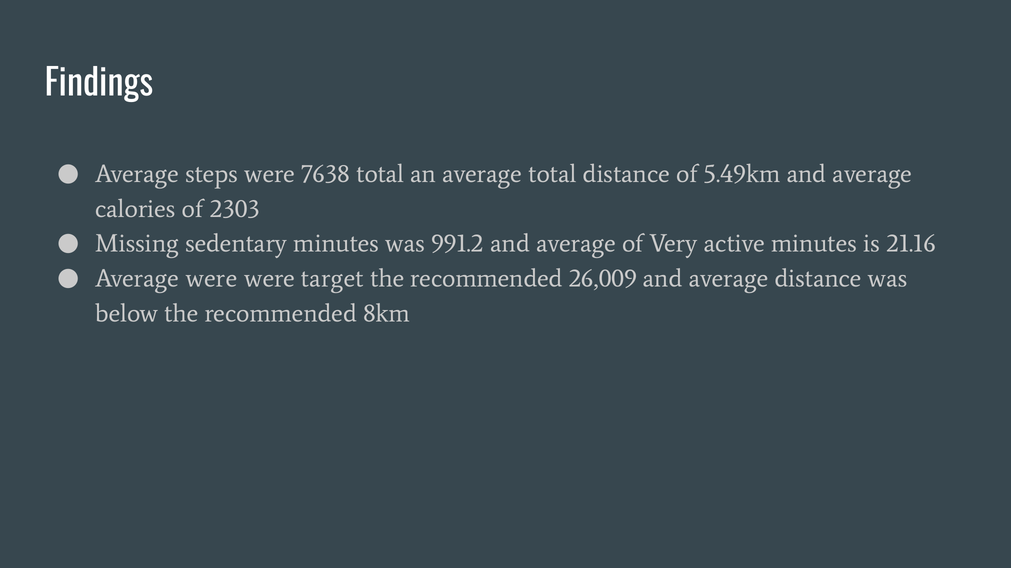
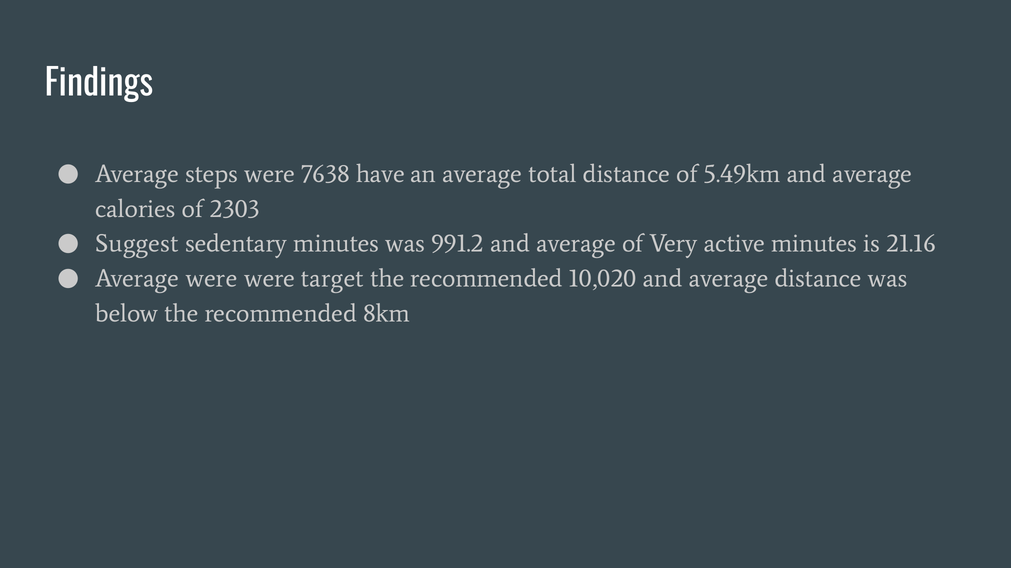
7638 total: total -> have
Missing: Missing -> Suggest
26,009: 26,009 -> 10,020
